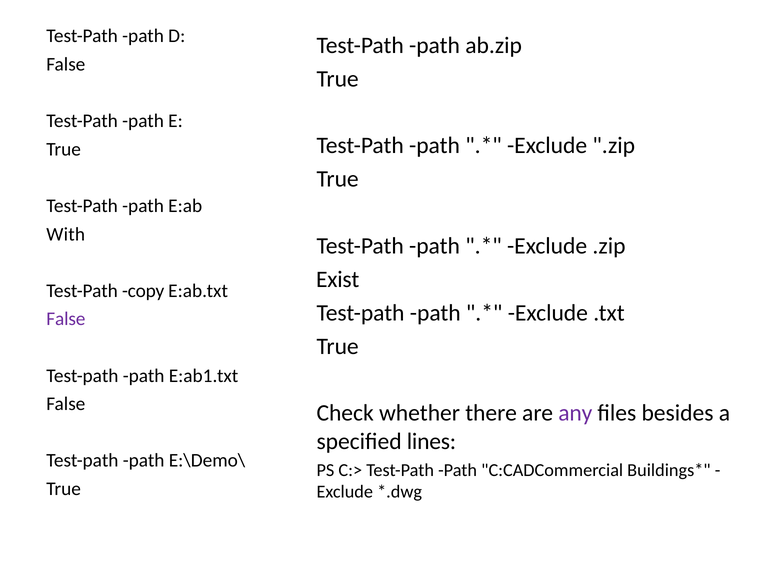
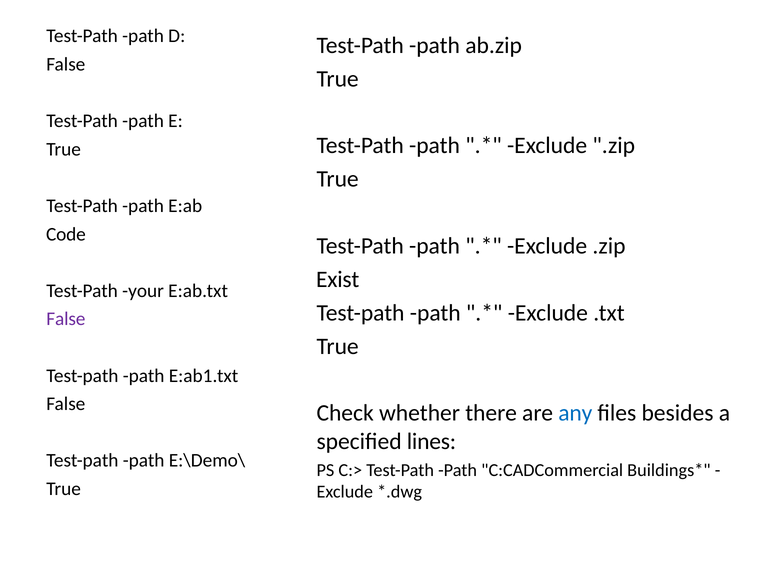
With: With -> Code
copy: copy -> your
any colour: purple -> blue
